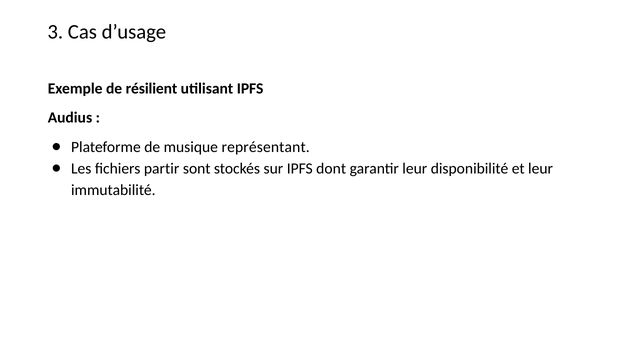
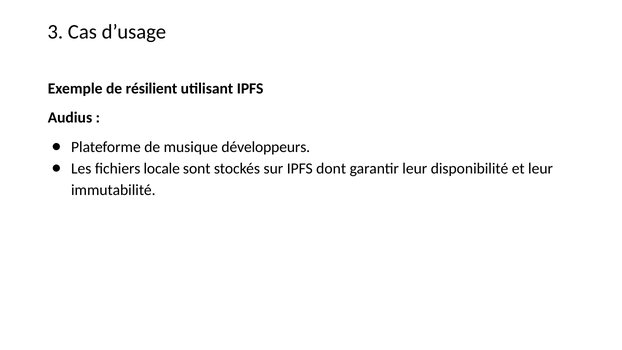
représentant: représentant -> développeurs
partir: partir -> locale
